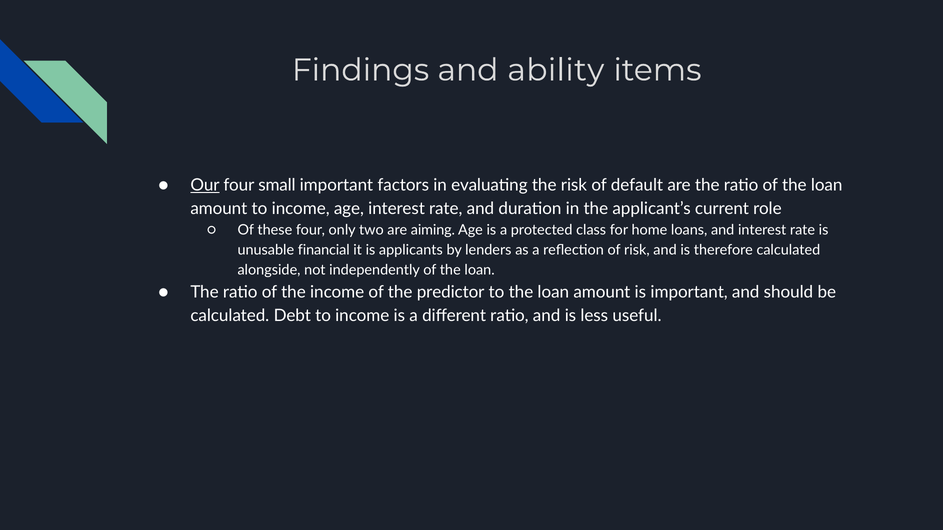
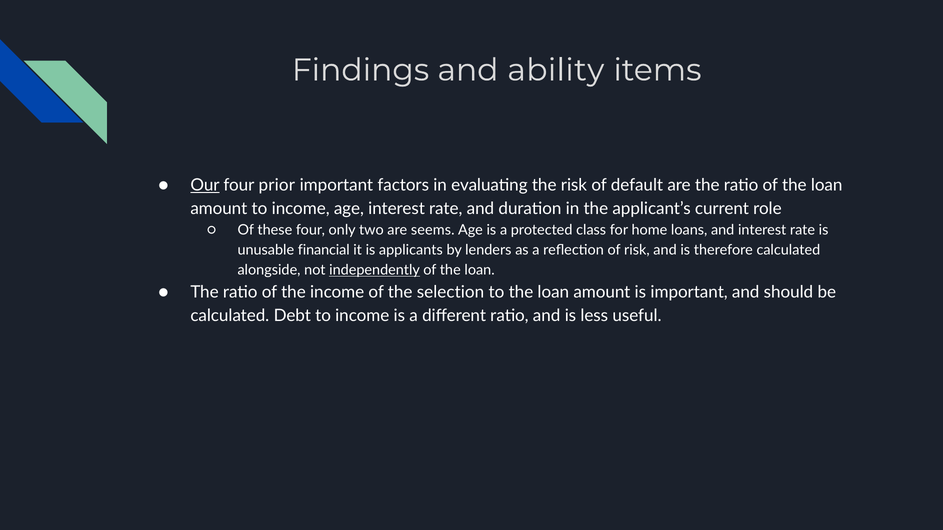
small: small -> prior
aiming: aiming -> seems
independently underline: none -> present
predictor: predictor -> selection
